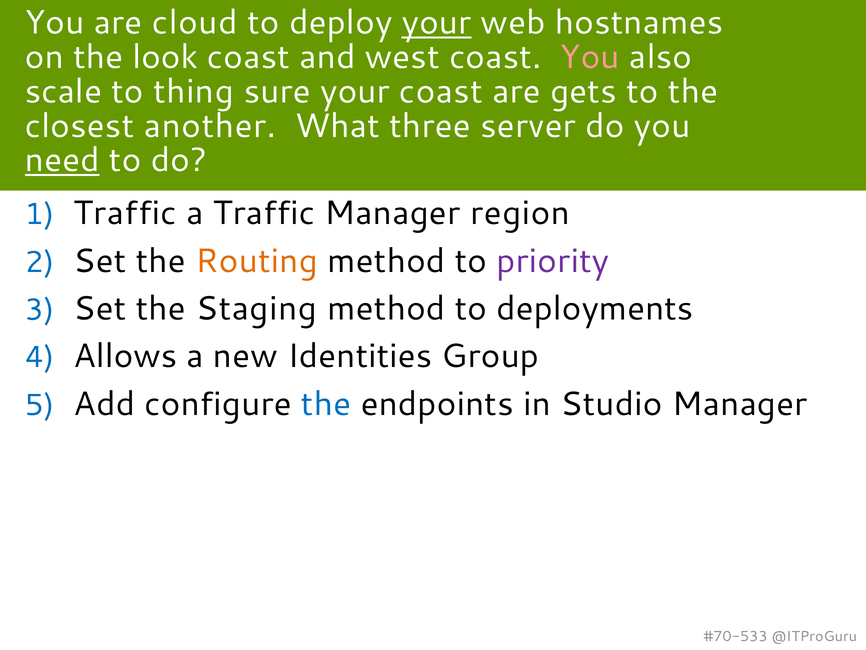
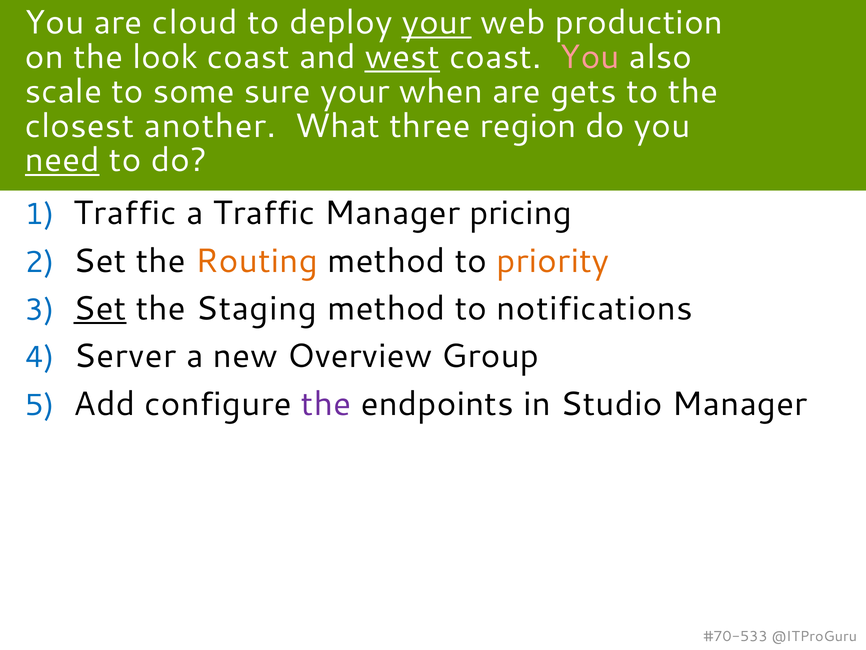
hostnames: hostnames -> production
west underline: none -> present
thing: thing -> some
your coast: coast -> when
server: server -> region
region: region -> pricing
priority colour: purple -> orange
Set at (100, 308) underline: none -> present
deployments: deployments -> notifications
Allows: Allows -> Server
Identities: Identities -> Overview
the at (326, 404) colour: blue -> purple
